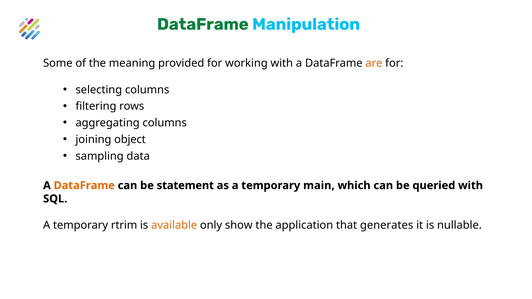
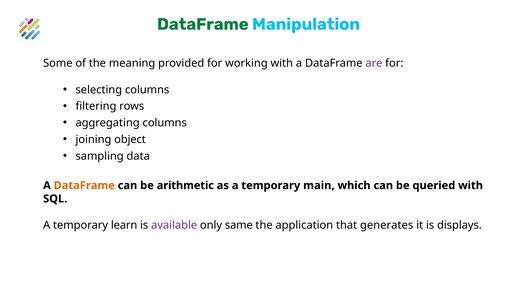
are colour: orange -> purple
statement: statement -> arithmetic
rtrim: rtrim -> learn
available colour: orange -> purple
show: show -> same
nullable: nullable -> displays
